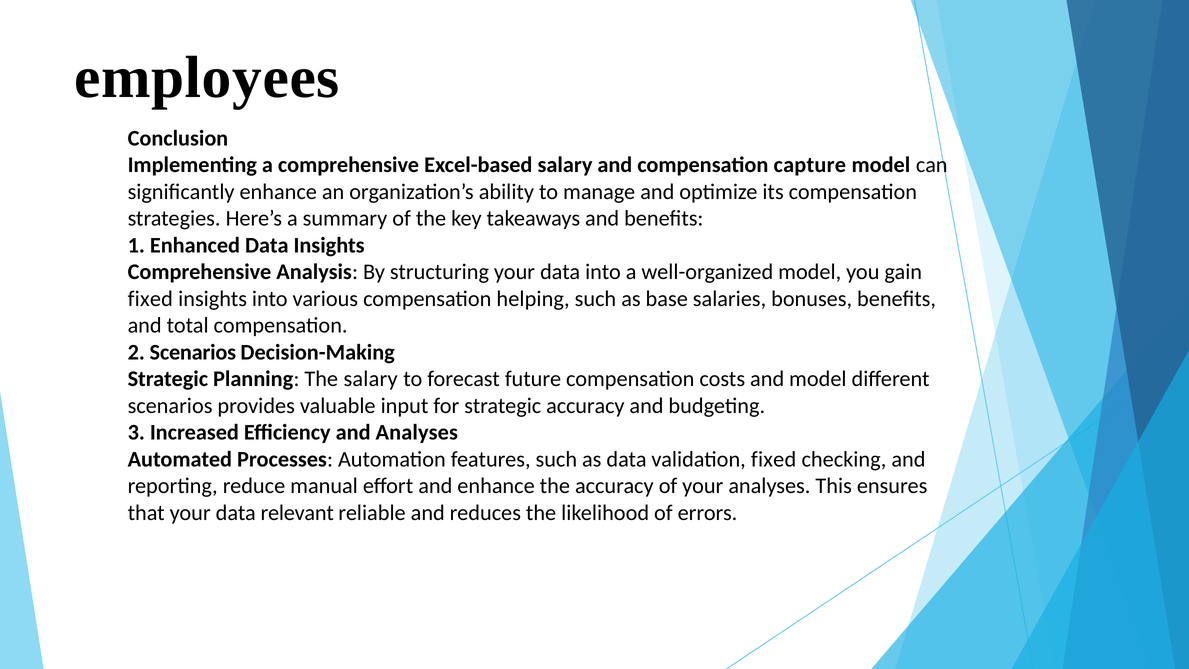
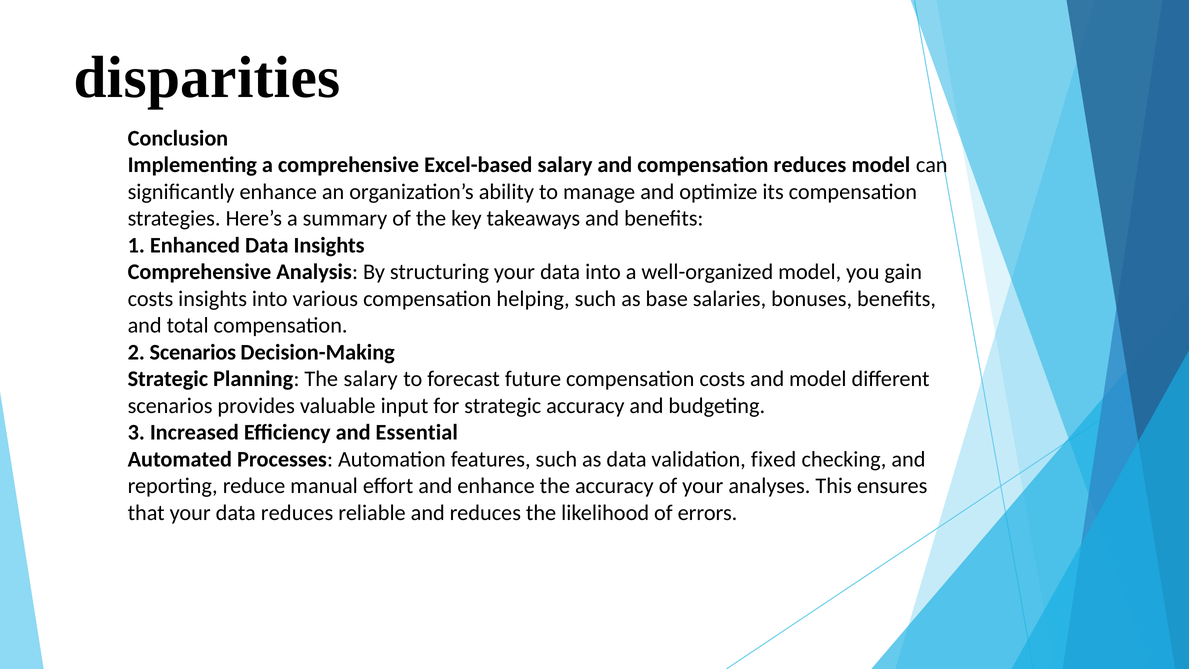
employees: employees -> disparities
compensation capture: capture -> reduces
fixed at (150, 299): fixed -> costs
and Analyses: Analyses -> Essential
data relevant: relevant -> reduces
